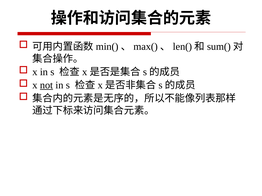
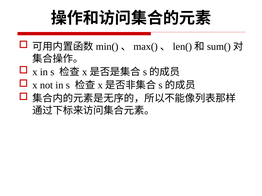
not underline: present -> none
